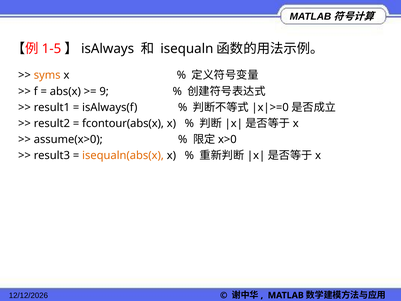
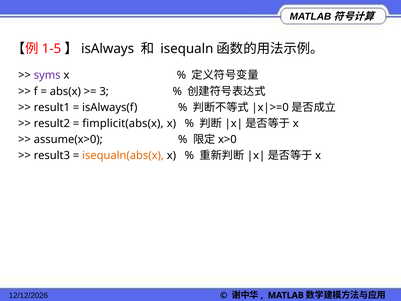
syms colour: orange -> purple
9: 9 -> 3
fcontour(abs(x: fcontour(abs(x -> fimplicit(abs(x
